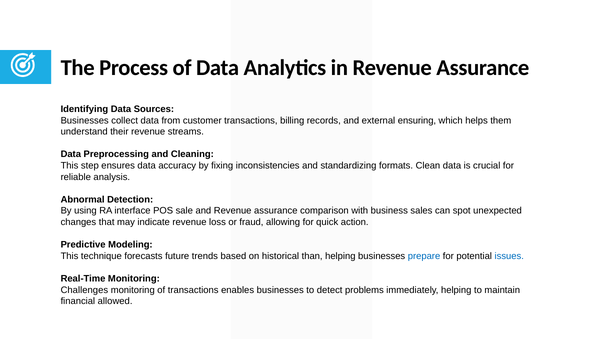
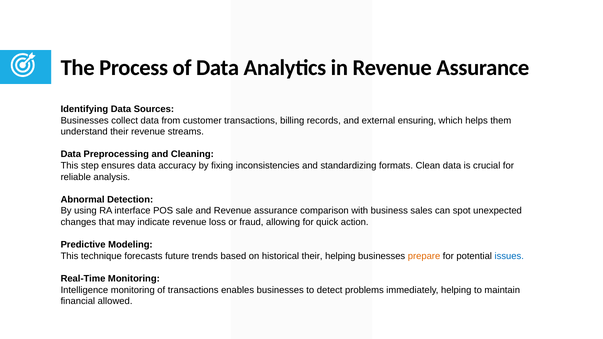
historical than: than -> their
prepare colour: blue -> orange
Challenges: Challenges -> Intelligence
